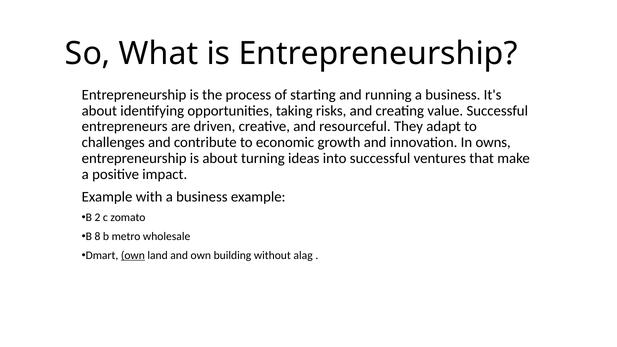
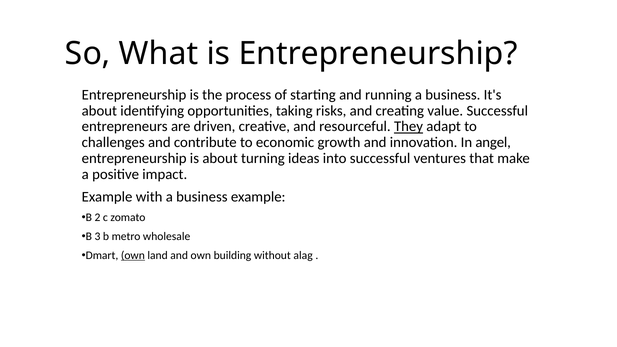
They underline: none -> present
owns: owns -> angel
8: 8 -> 3
